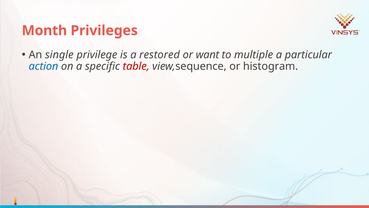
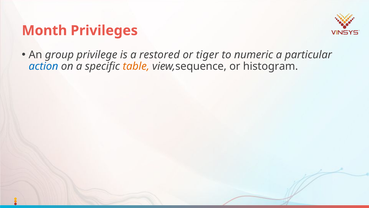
single: single -> group
want: want -> tiger
multiple: multiple -> numeric
table colour: red -> orange
